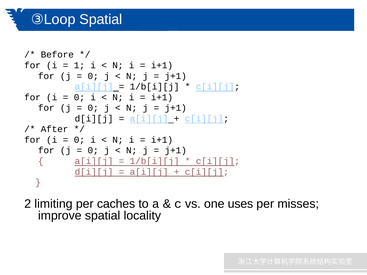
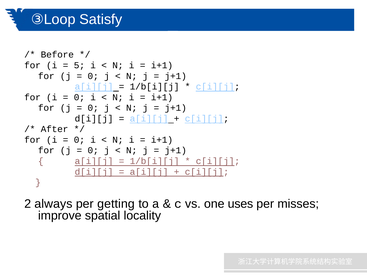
③Loop Spatial: Spatial -> Satisfy
1: 1 -> 5
limiting: limiting -> always
caches: caches -> getting
